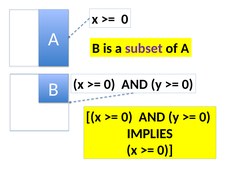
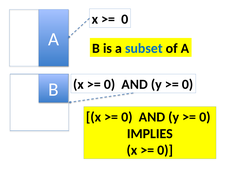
subset colour: purple -> blue
